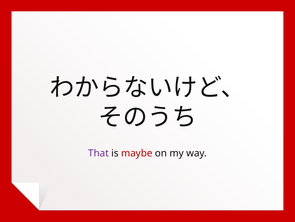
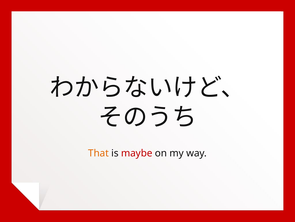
That colour: purple -> orange
